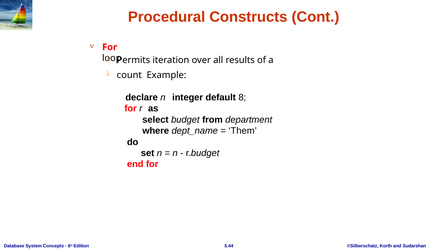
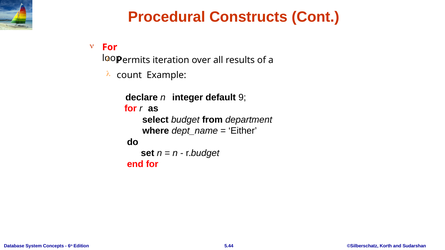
8: 8 -> 9
Them: Them -> Either
